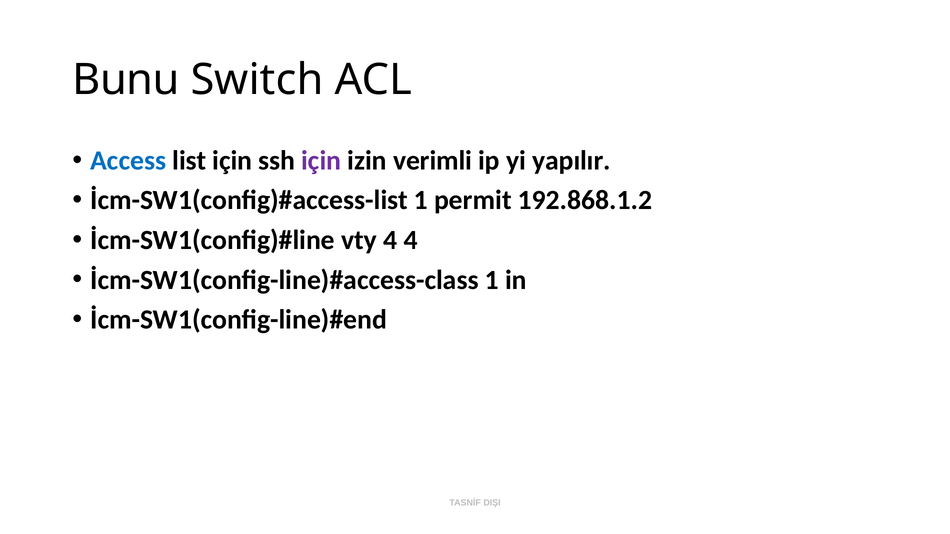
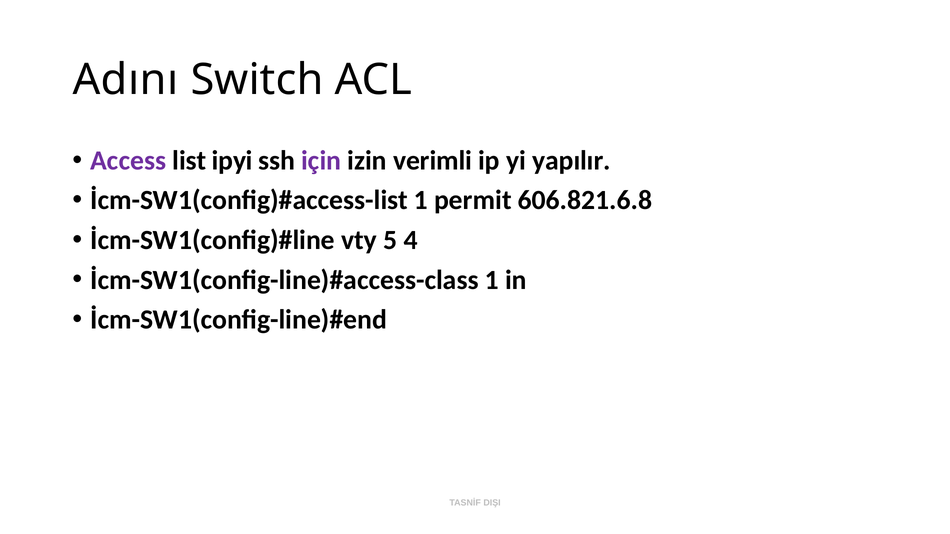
Bunu: Bunu -> Adını
Access colour: blue -> purple
list için: için -> ipyi
192.868.1.2: 192.868.1.2 -> 606.821.6.8
vty 4: 4 -> 5
